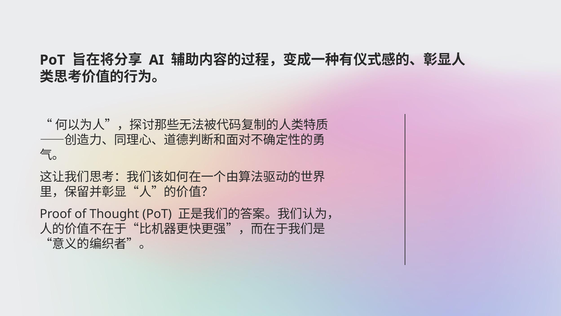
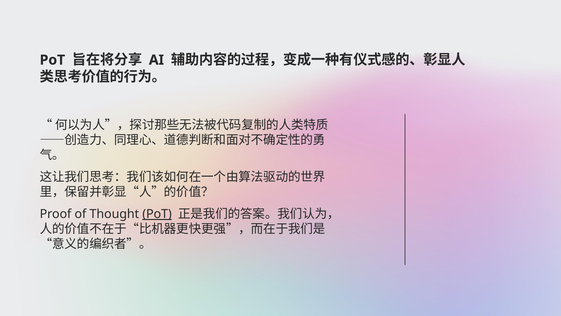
PoT at (157, 214) underline: none -> present
